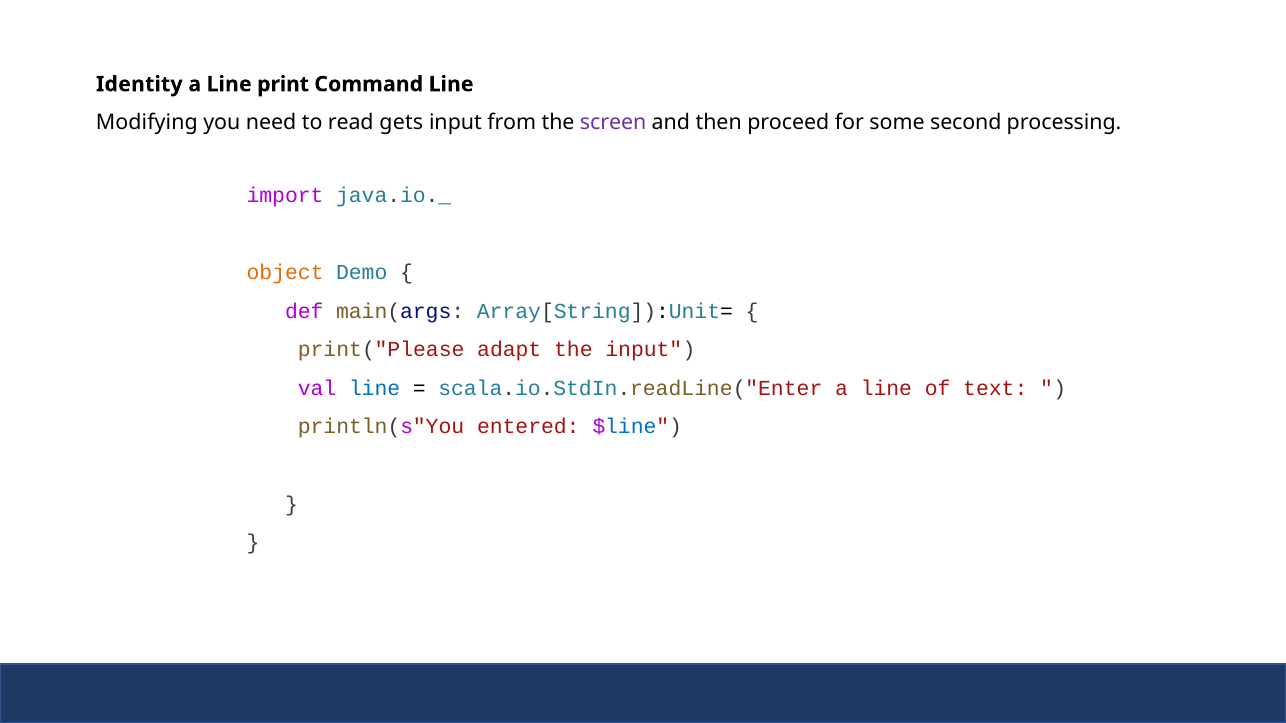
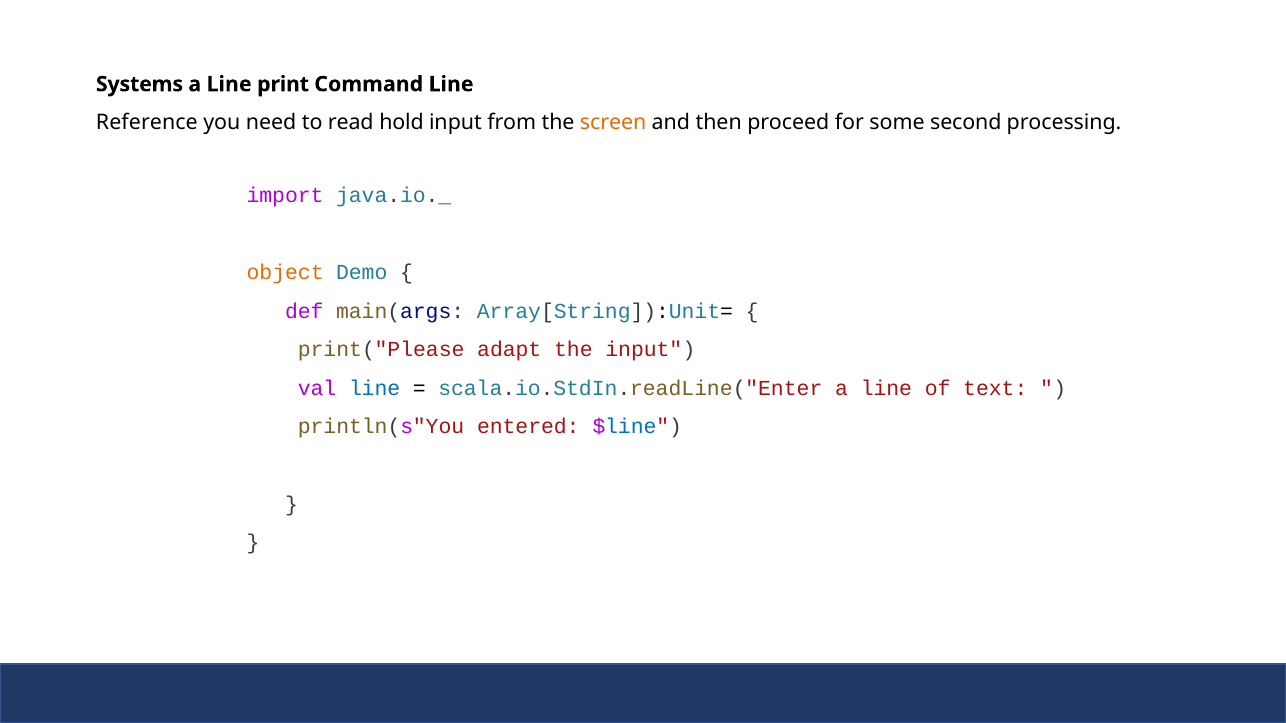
Identity: Identity -> Systems
Modifying: Modifying -> Reference
gets: gets -> hold
screen colour: purple -> orange
